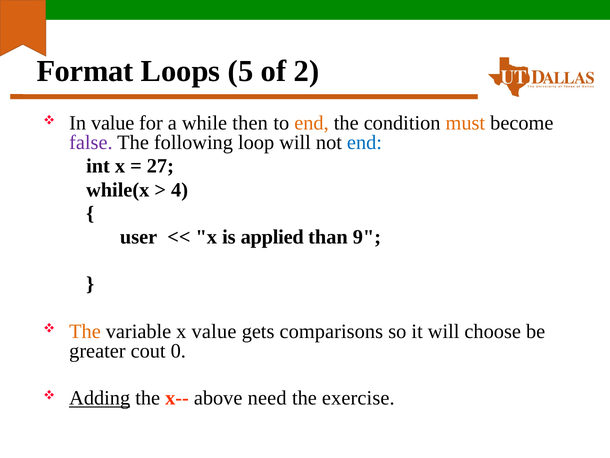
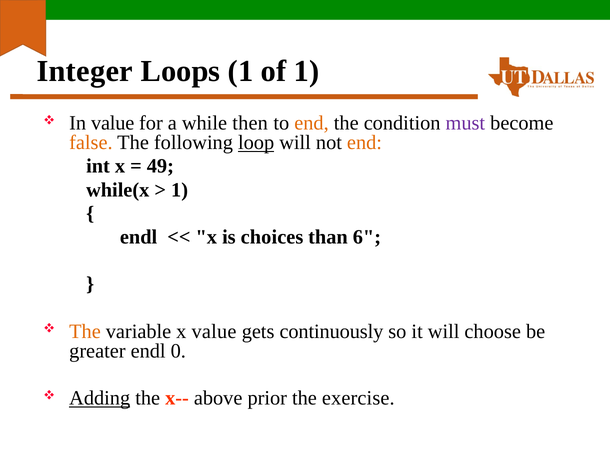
Format: Format -> Integer
Loops 5: 5 -> 1
of 2: 2 -> 1
must colour: orange -> purple
false colour: purple -> orange
loop underline: none -> present
end at (364, 142) colour: blue -> orange
27: 27 -> 49
4 at (180, 190): 4 -> 1
user at (139, 237): user -> endl
applied: applied -> choices
9: 9 -> 6
comparisons: comparisons -> continuously
greater cout: cout -> endl
need: need -> prior
